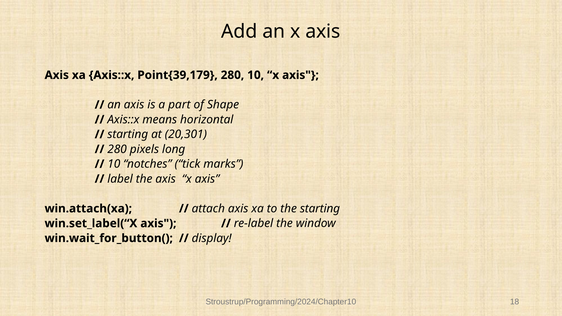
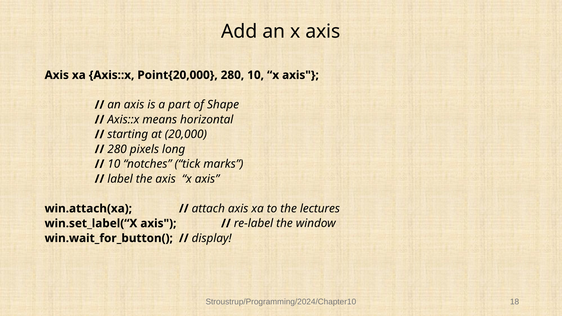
Point{39,179: Point{39,179 -> Point{20,000
20,301: 20,301 -> 20,000
the starting: starting -> lectures
